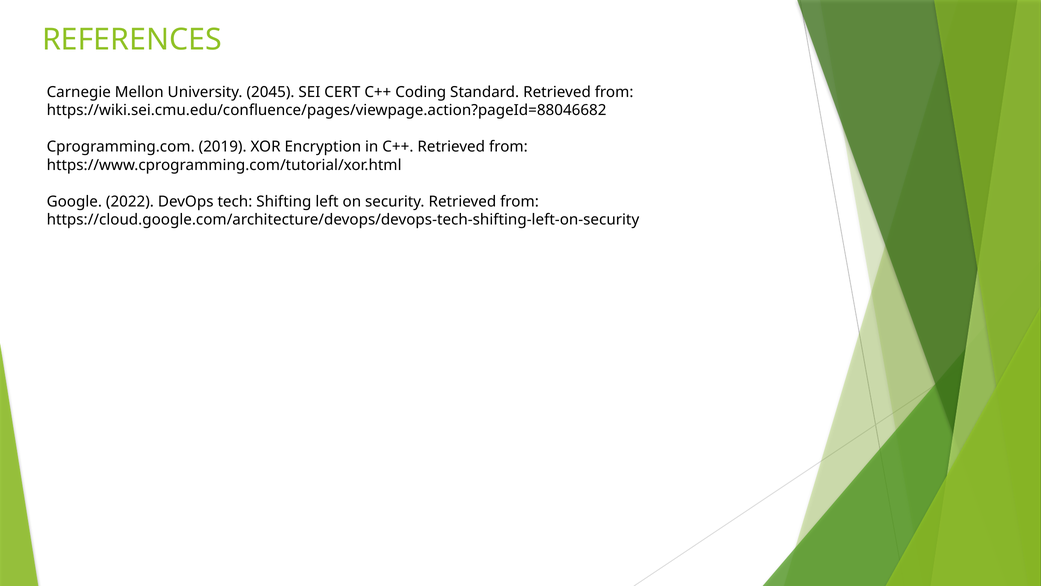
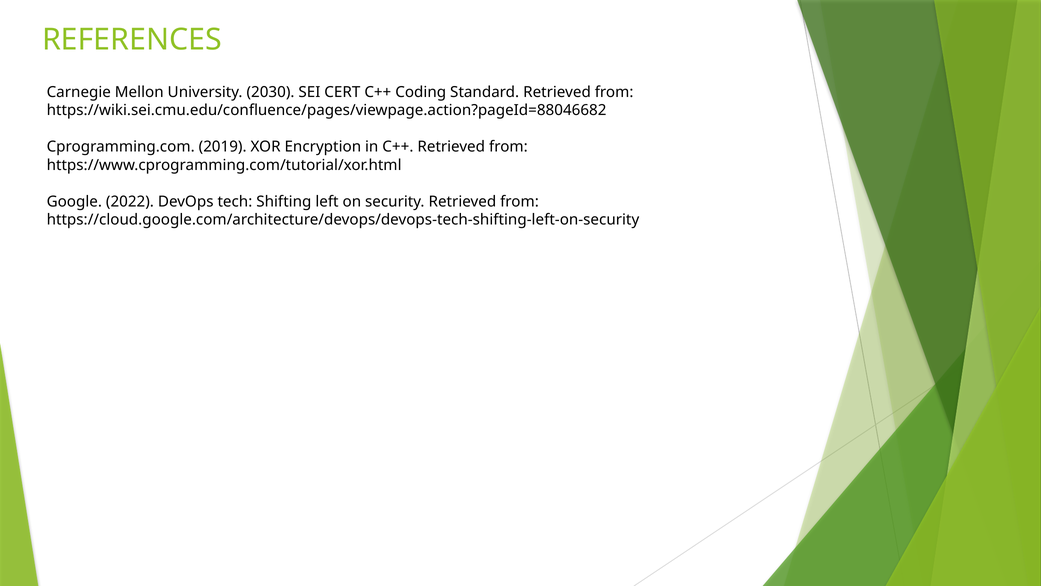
2045: 2045 -> 2030
